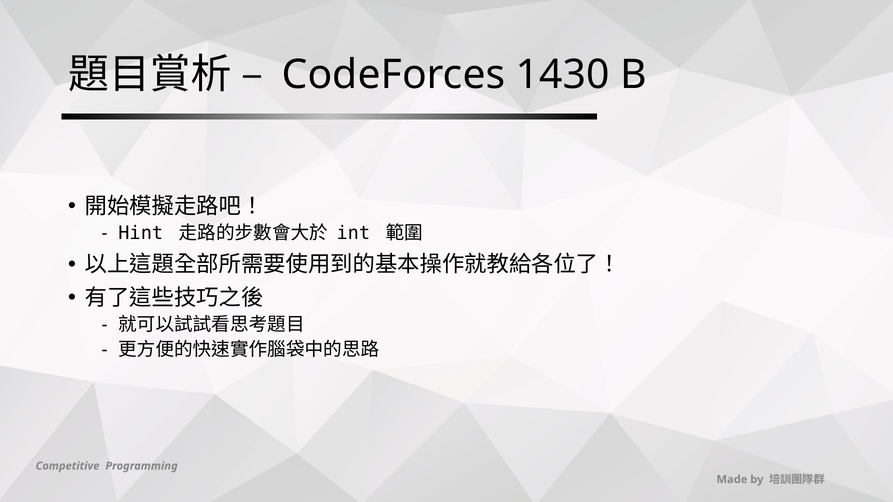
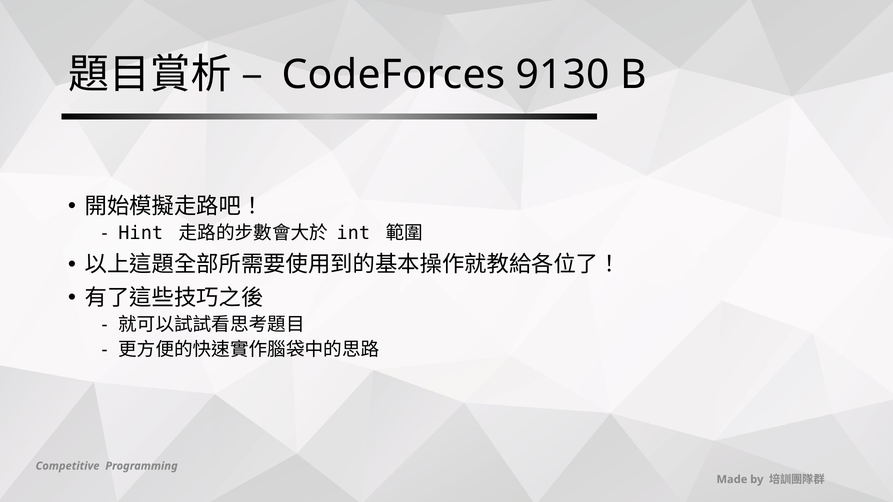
1430: 1430 -> 9130
